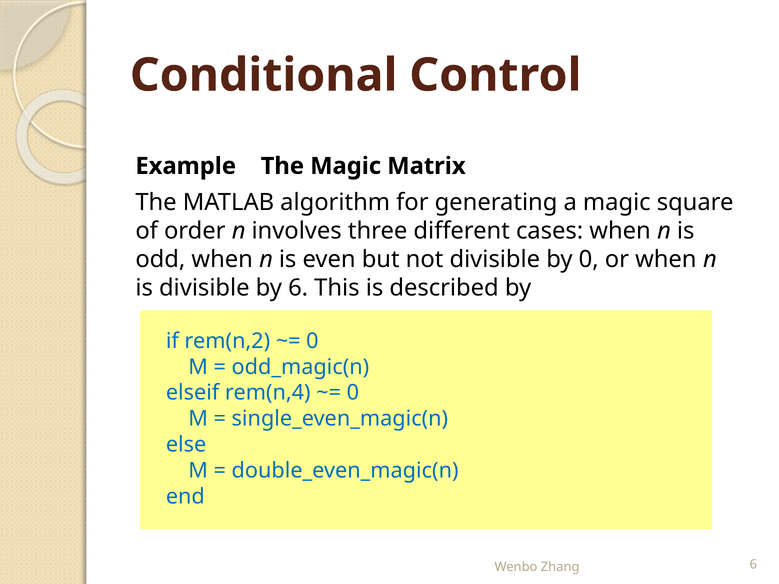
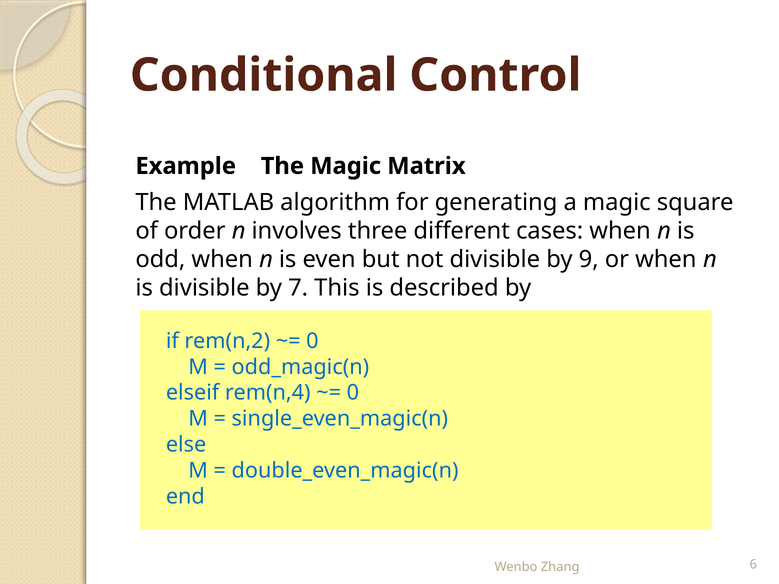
by 0: 0 -> 9
by 6: 6 -> 7
